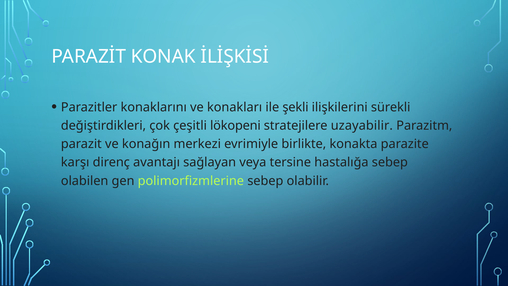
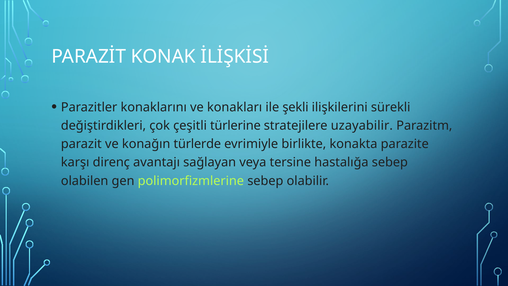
lökopeni: lökopeni -> türlerine
merkezi: merkezi -> türlerde
